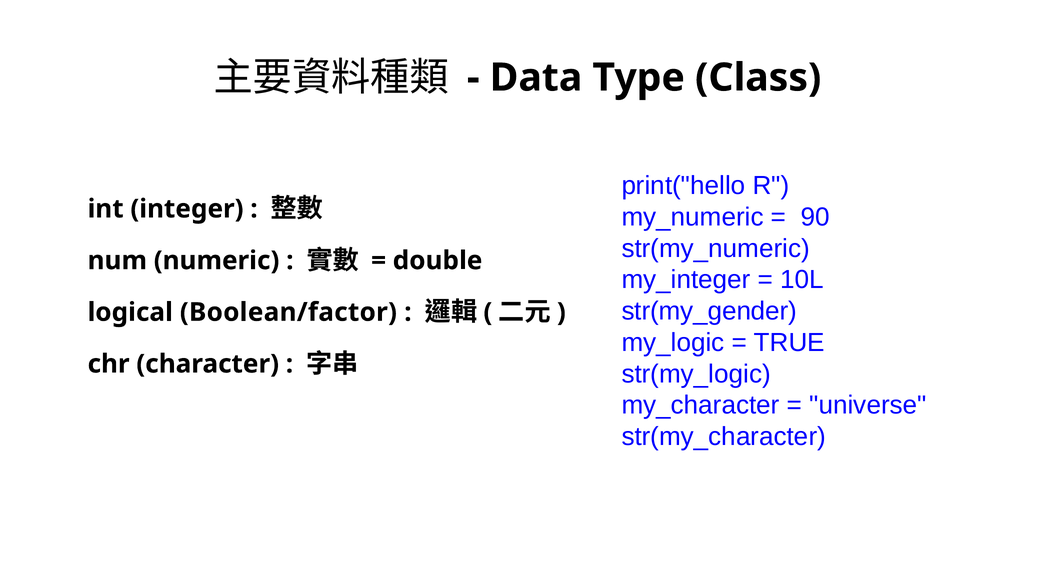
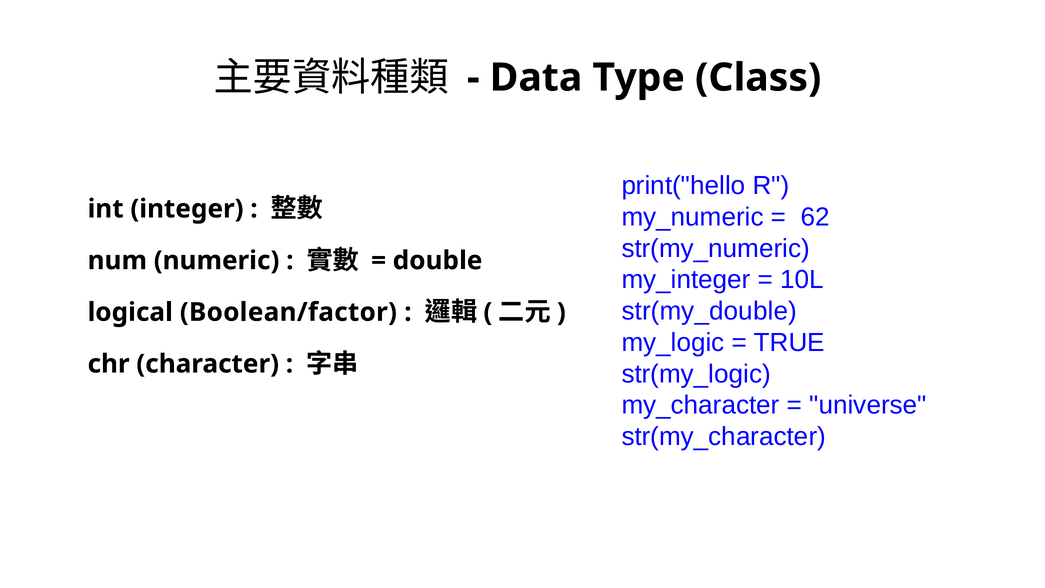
90: 90 -> 62
str(my_gender: str(my_gender -> str(my_double
